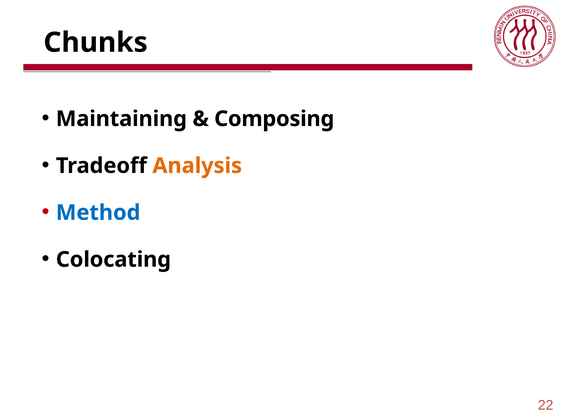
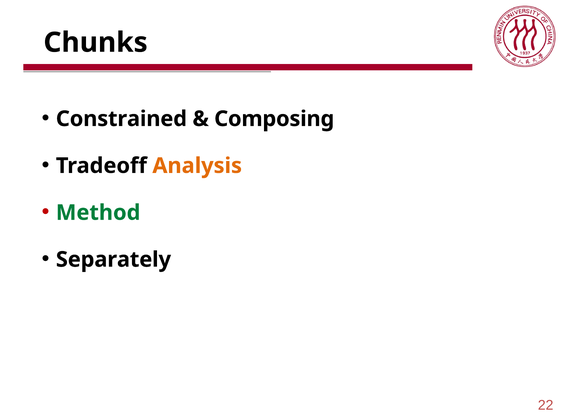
Maintaining: Maintaining -> Constrained
Method colour: blue -> green
Colocating: Colocating -> Separately
